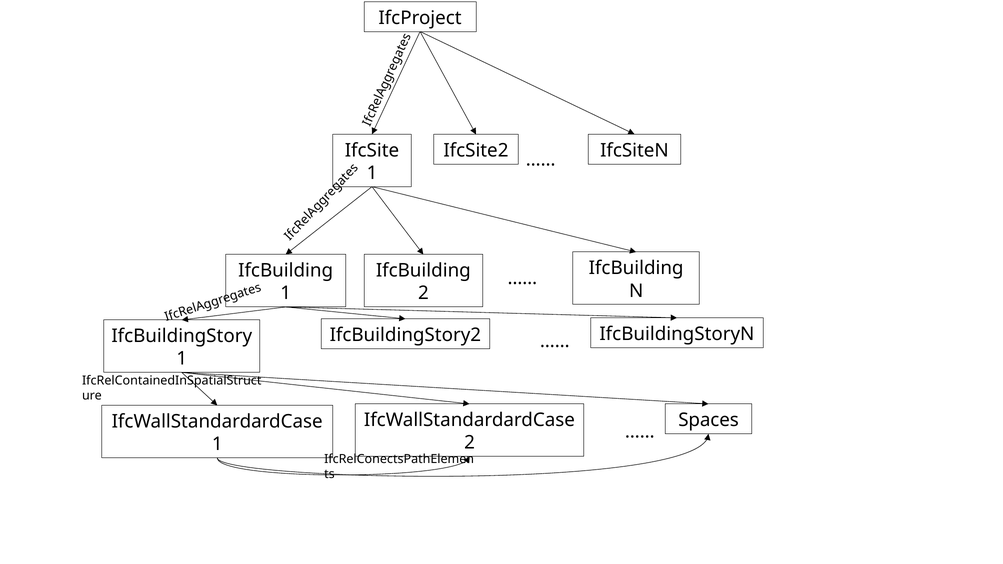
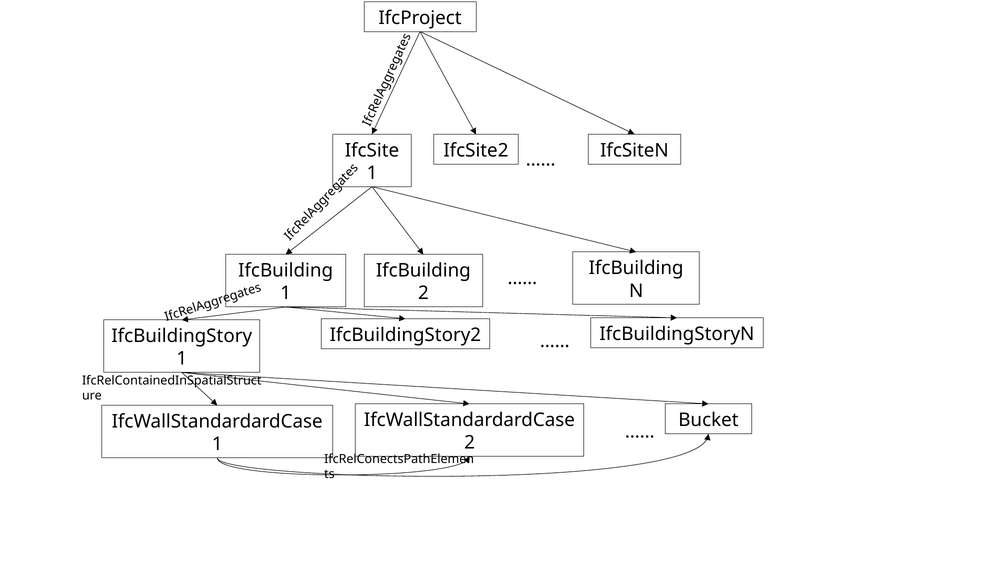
Spaces: Spaces -> Bucket
